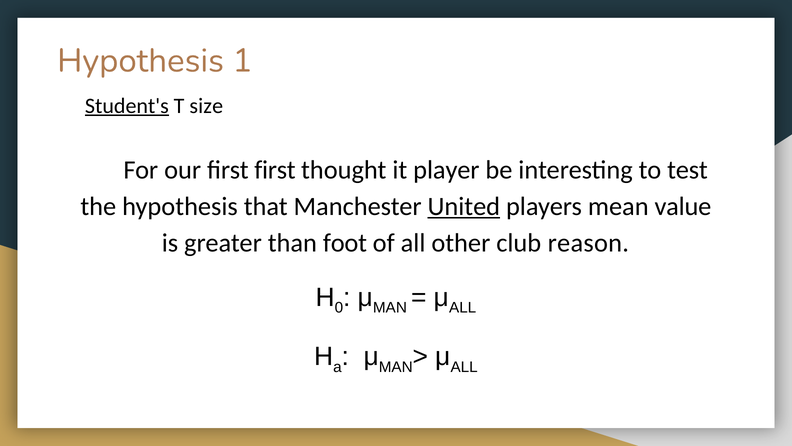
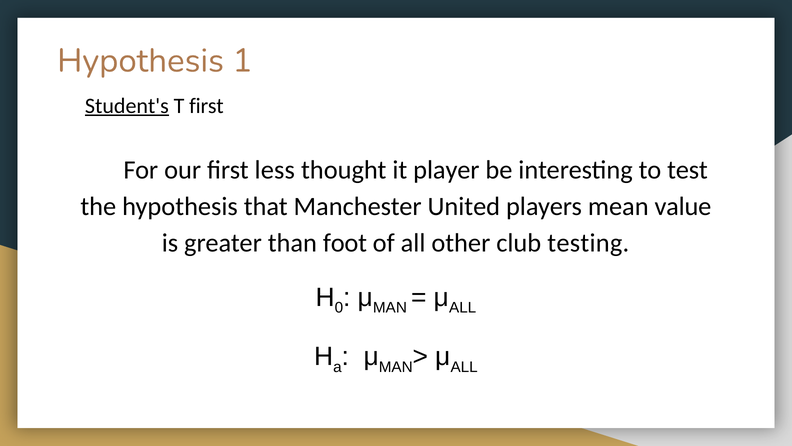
T size: size -> first
first first: first -> less
United underline: present -> none
reason: reason -> testing
